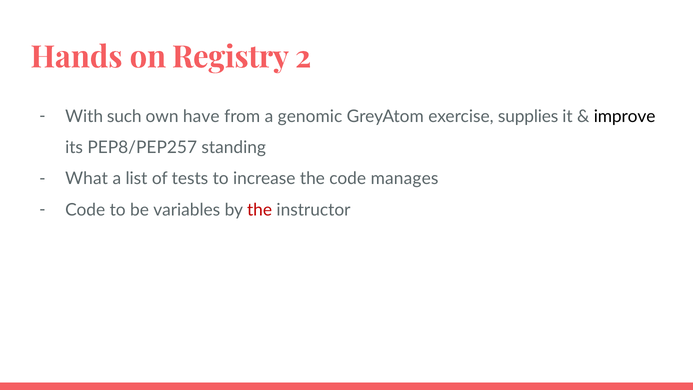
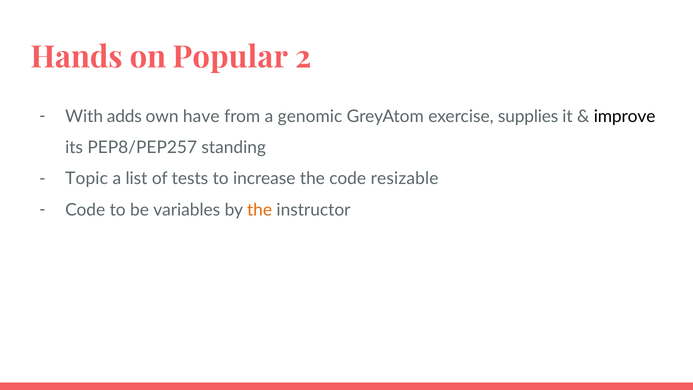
Registry: Registry -> Popular
such: such -> adds
What: What -> Topic
manages: manages -> resizable
the at (260, 210) colour: red -> orange
